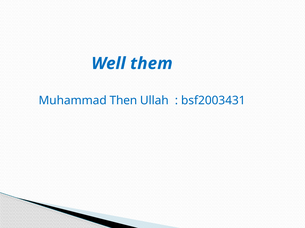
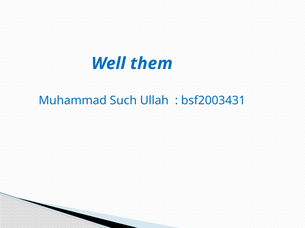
Then: Then -> Such
